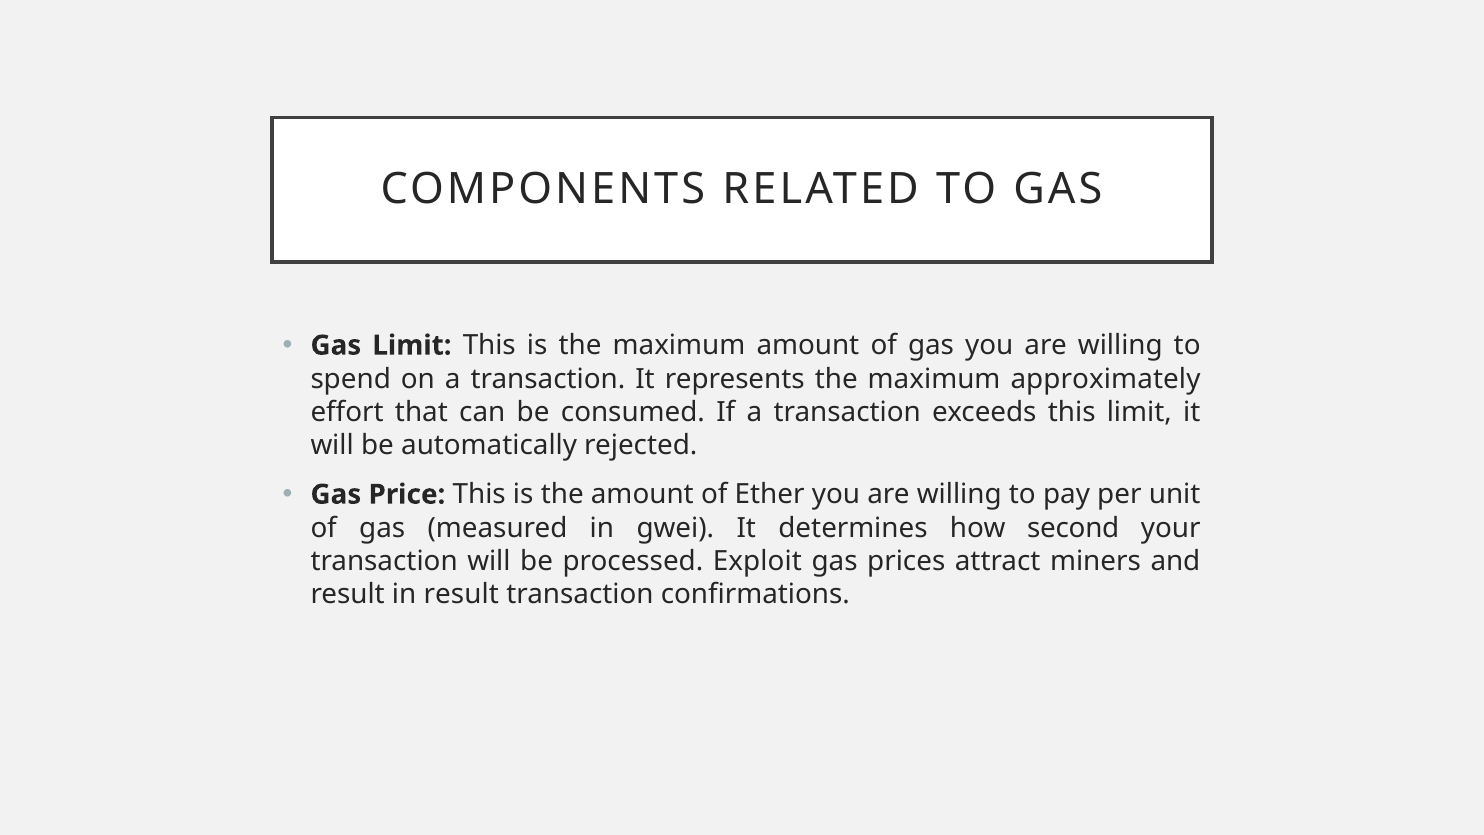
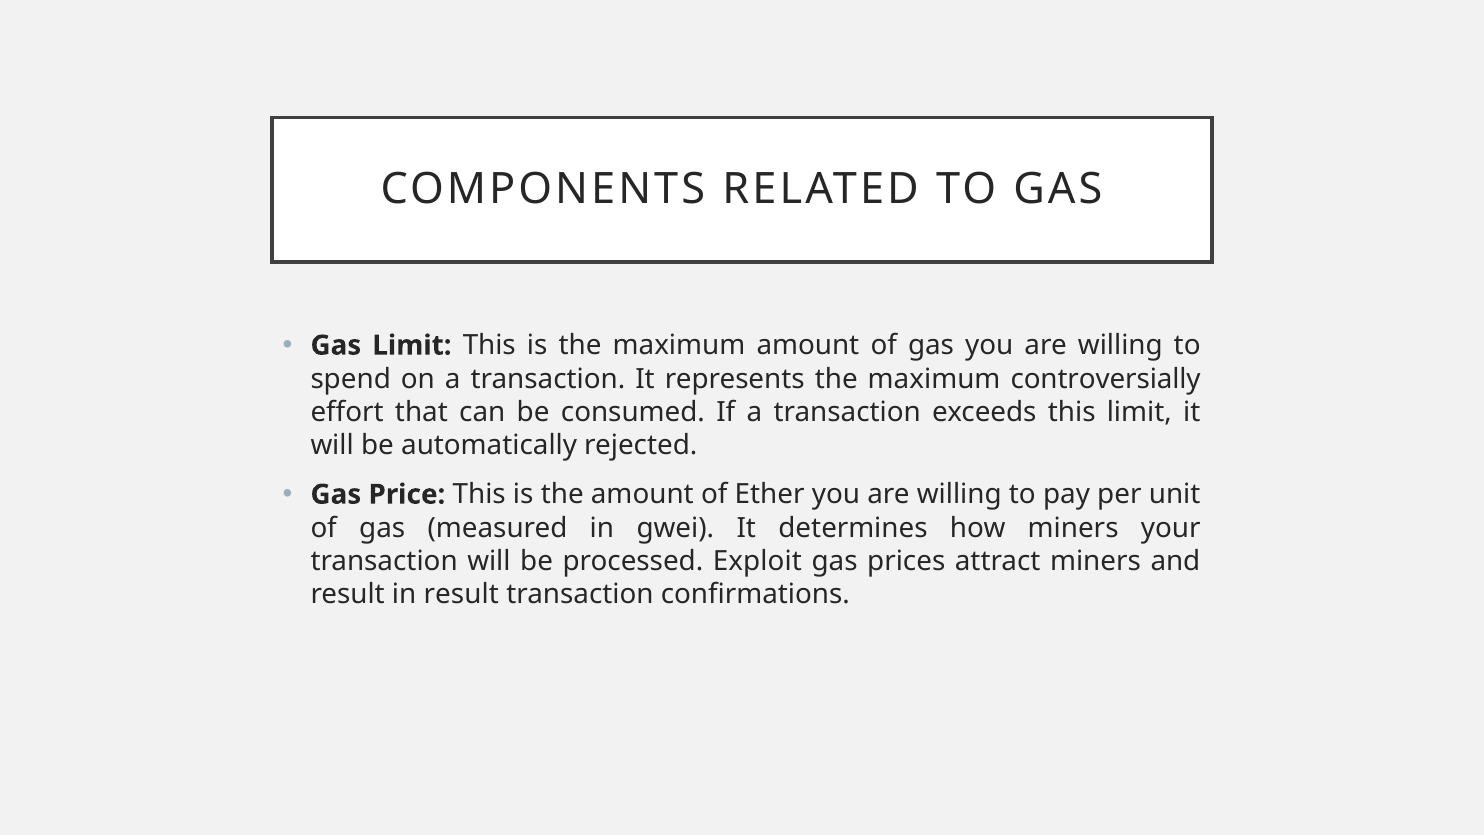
approximately: approximately -> controversially
how second: second -> miners
